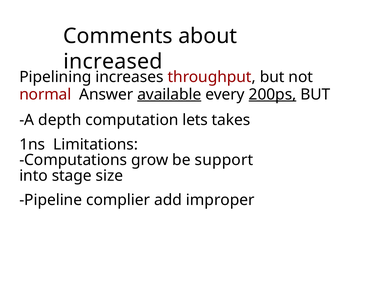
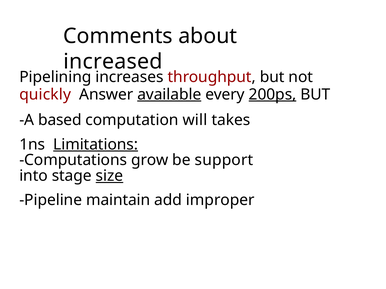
normal: normal -> quickly
depth: depth -> based
lets: lets -> will
Limitations underline: none -> present
size underline: none -> present
complier: complier -> maintain
